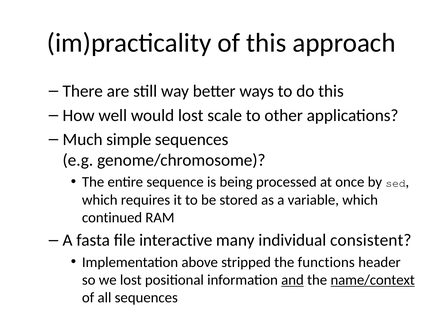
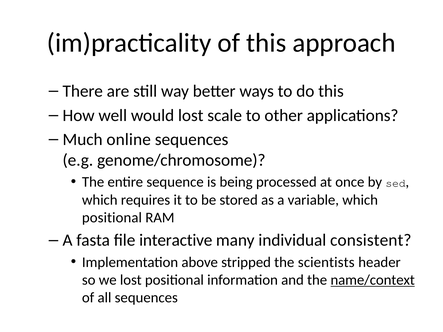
simple: simple -> online
continued at (112, 218): continued -> positional
functions: functions -> scientists
and underline: present -> none
